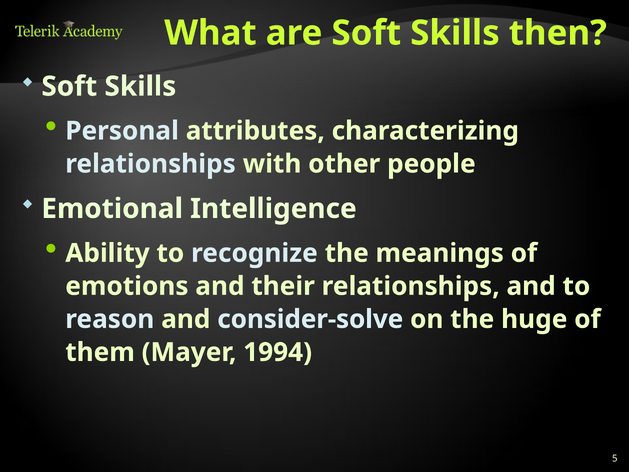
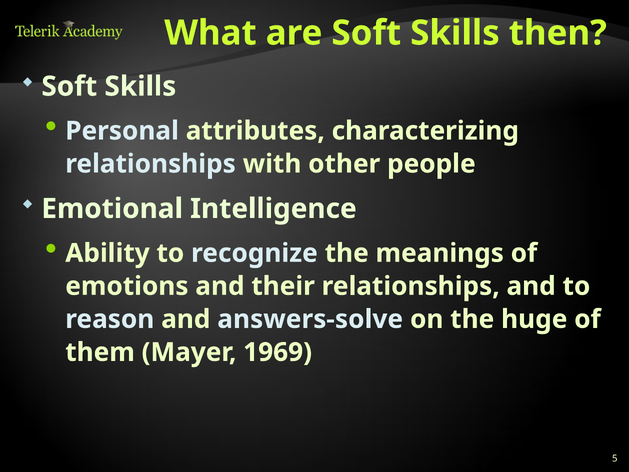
consider-solve: consider-solve -> answers-solve
1994: 1994 -> 1969
